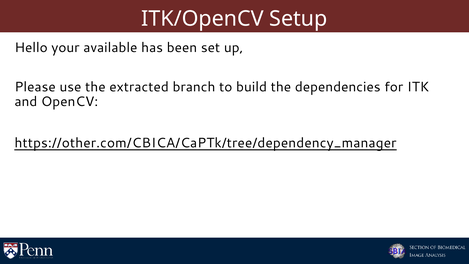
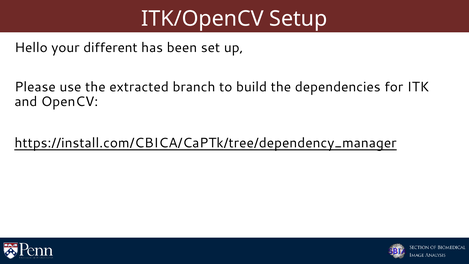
available: available -> different
https://other.com/CBICA/CaPTk/tree/dependency_manager: https://other.com/CBICA/CaPTk/tree/dependency_manager -> https://install.com/CBICA/CaPTk/tree/dependency_manager
